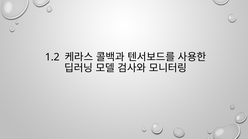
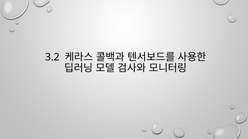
1.2: 1.2 -> 3.2
